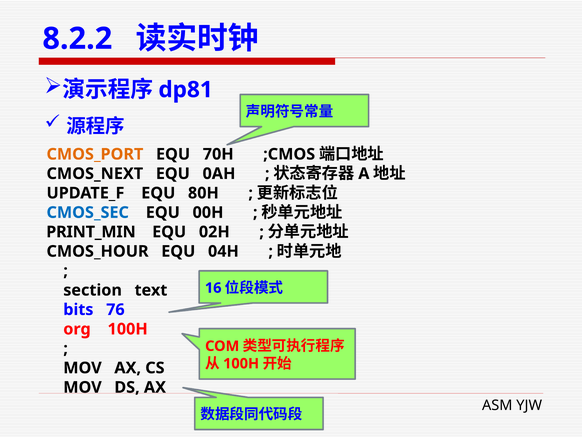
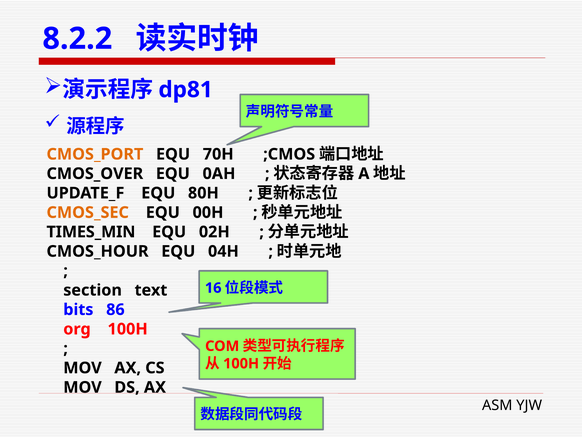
CMOS_NEXT: CMOS_NEXT -> CMOS_OVER
CMOS_SEC colour: blue -> orange
PRINT_MIN: PRINT_MIN -> TIMES_MIN
76: 76 -> 86
